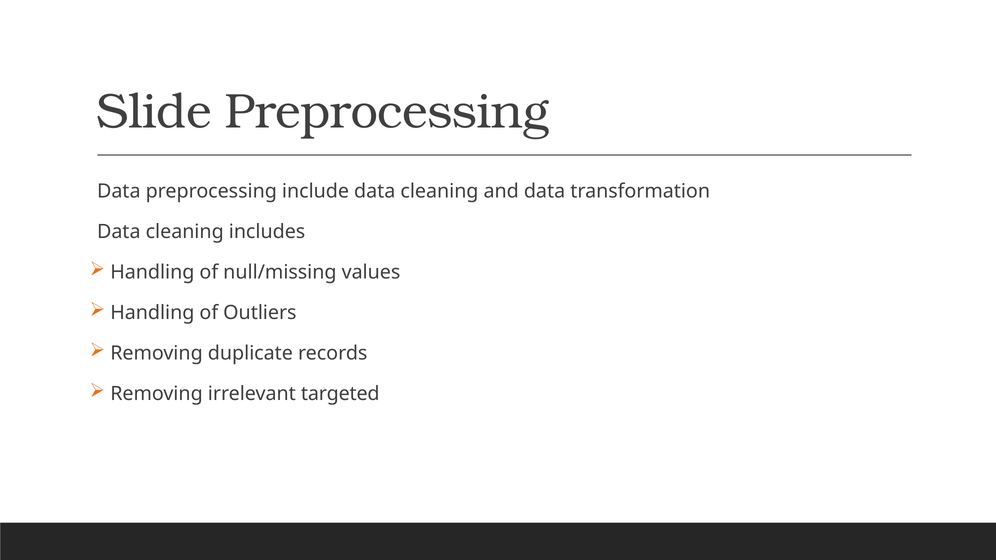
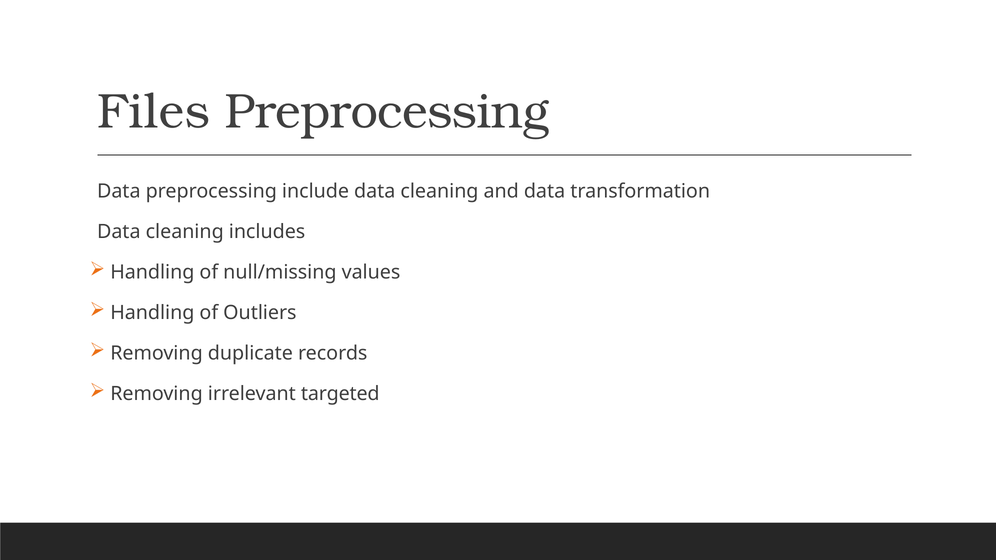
Slide: Slide -> Files
